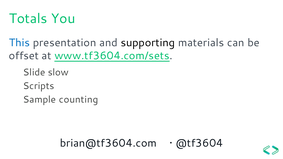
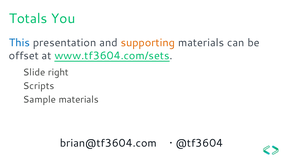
supporting colour: black -> orange
slow: slow -> right
Sample counting: counting -> materials
